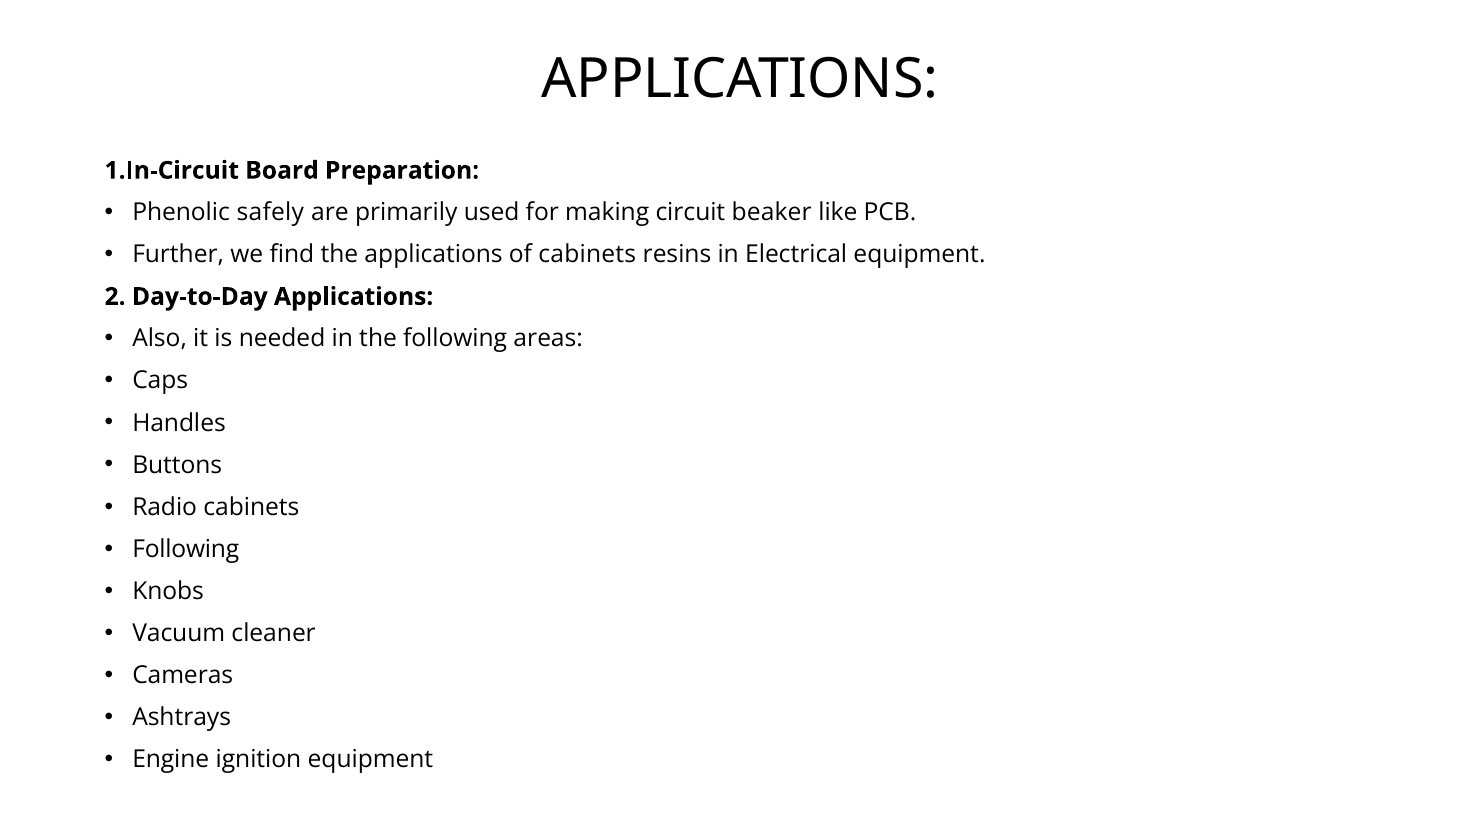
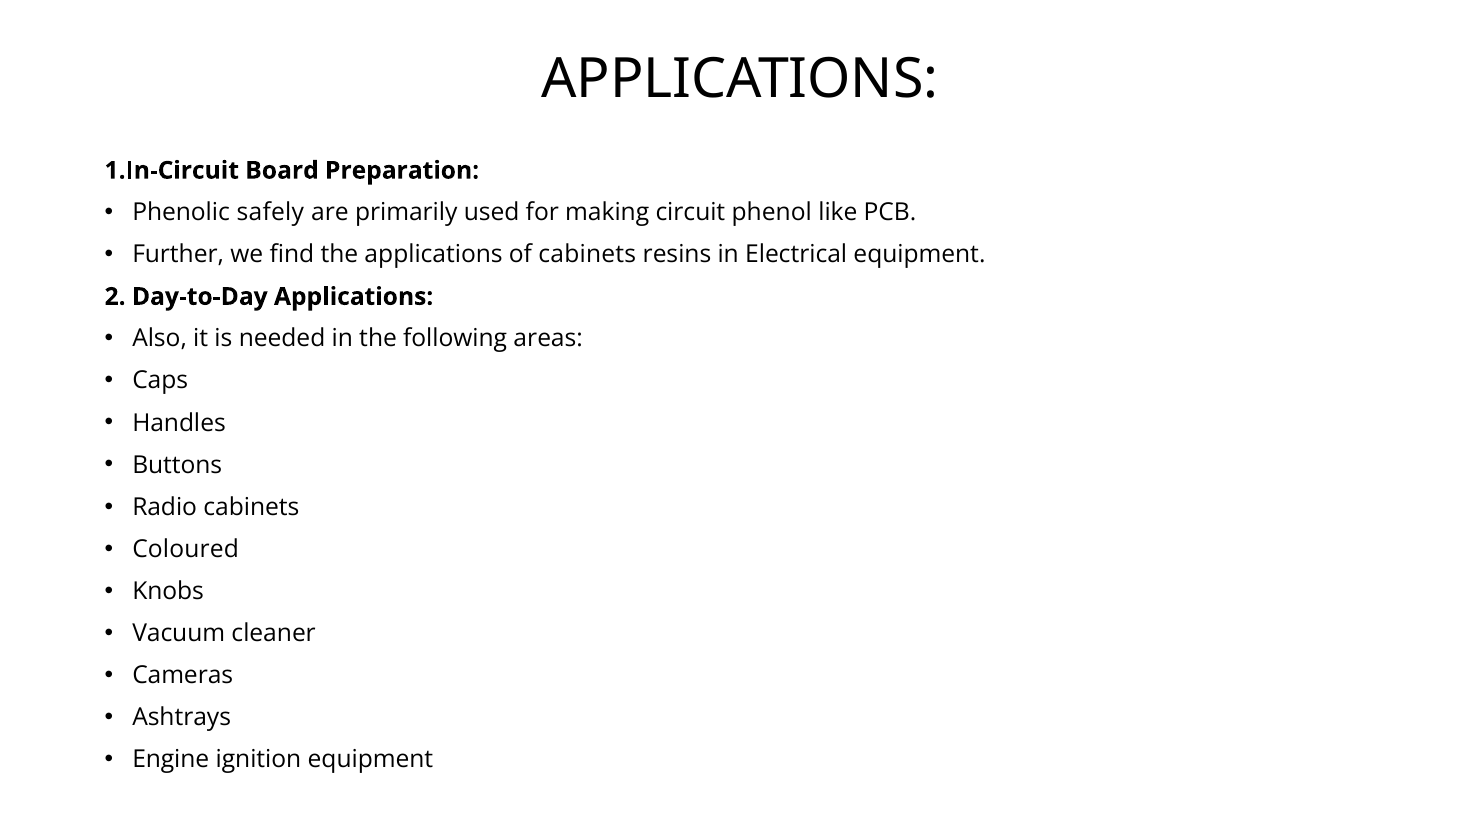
beaker: beaker -> phenol
Following at (186, 549): Following -> Coloured
